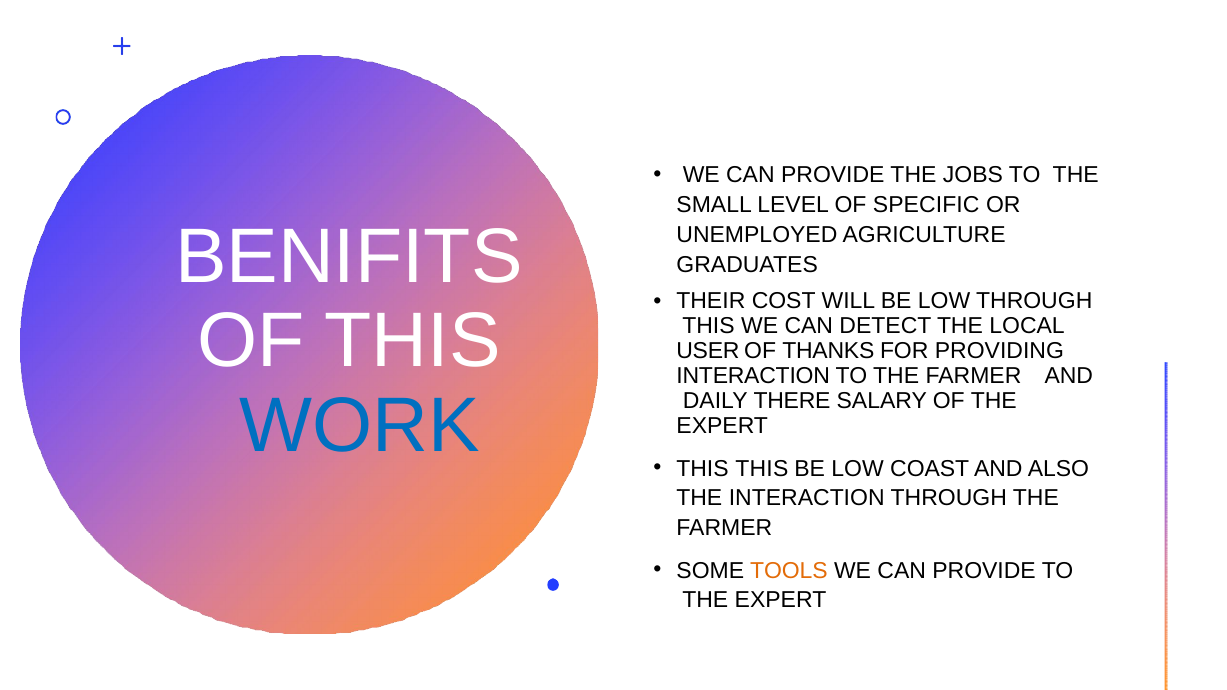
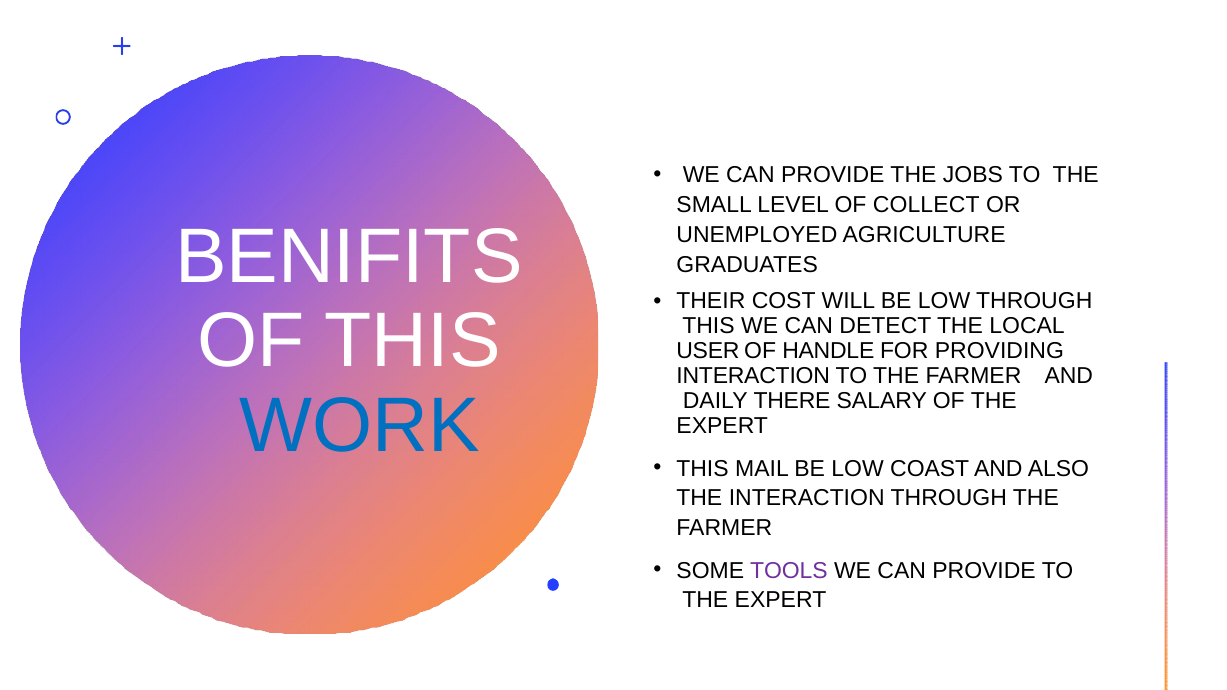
SPECIFIC: SPECIFIC -> COLLECT
THANKS: THANKS -> HANDLE
THIS THIS: THIS -> MAIL
TOOLS colour: orange -> purple
